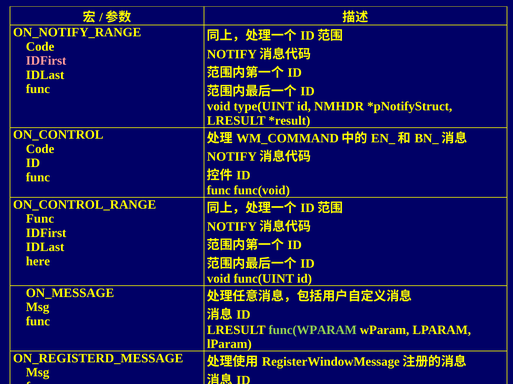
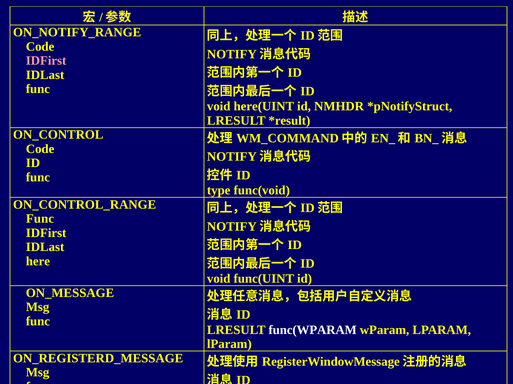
type(UINT: type(UINT -> here(UINT
func at (219, 191): func -> type
func(WPARAM at (313, 330) colour: light green -> white
